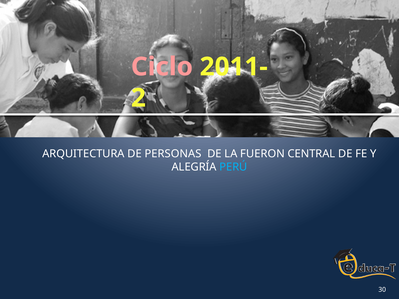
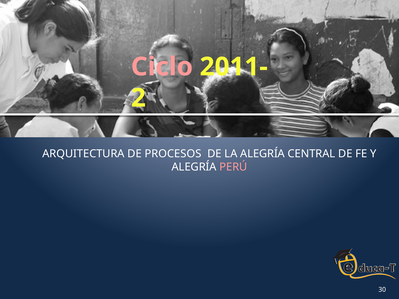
PERSONAS: PERSONAS -> PROCESOS
LA FUERON: FUERON -> ALEGRÍA
PERÚ colour: light blue -> pink
